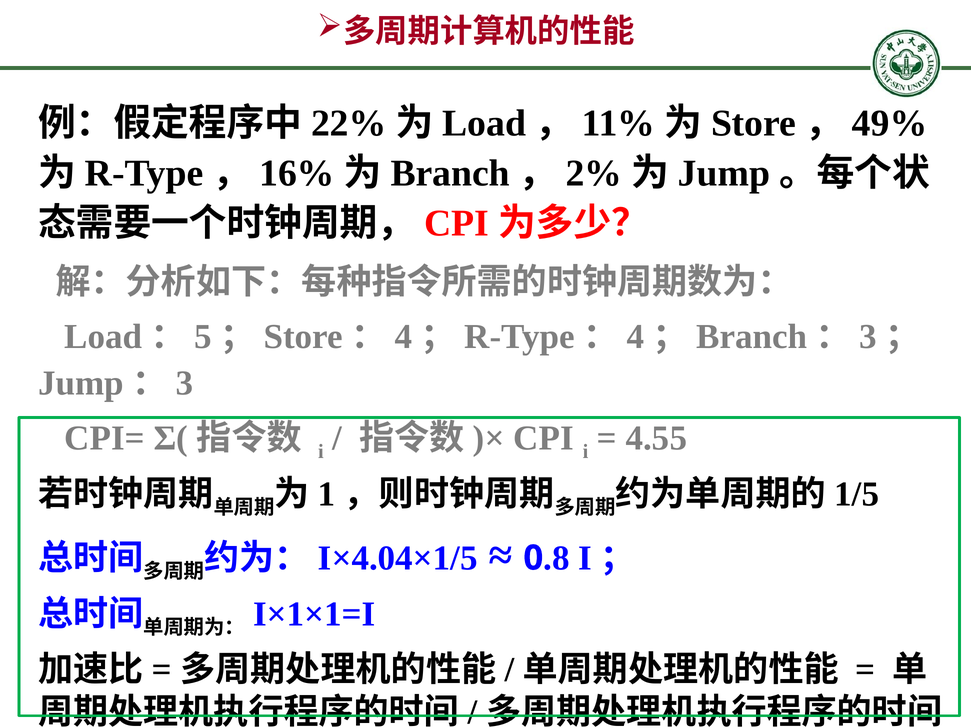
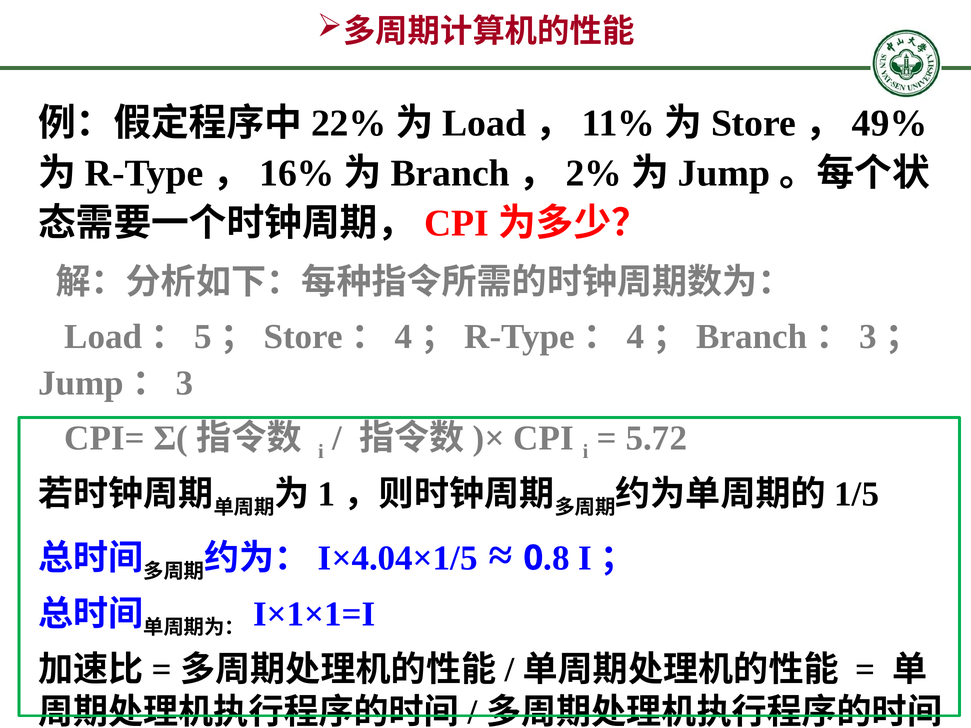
4.55: 4.55 -> 5.72
